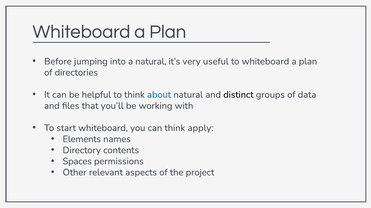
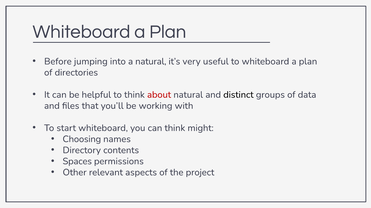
about colour: blue -> red
apply: apply -> might
Elements: Elements -> Choosing
